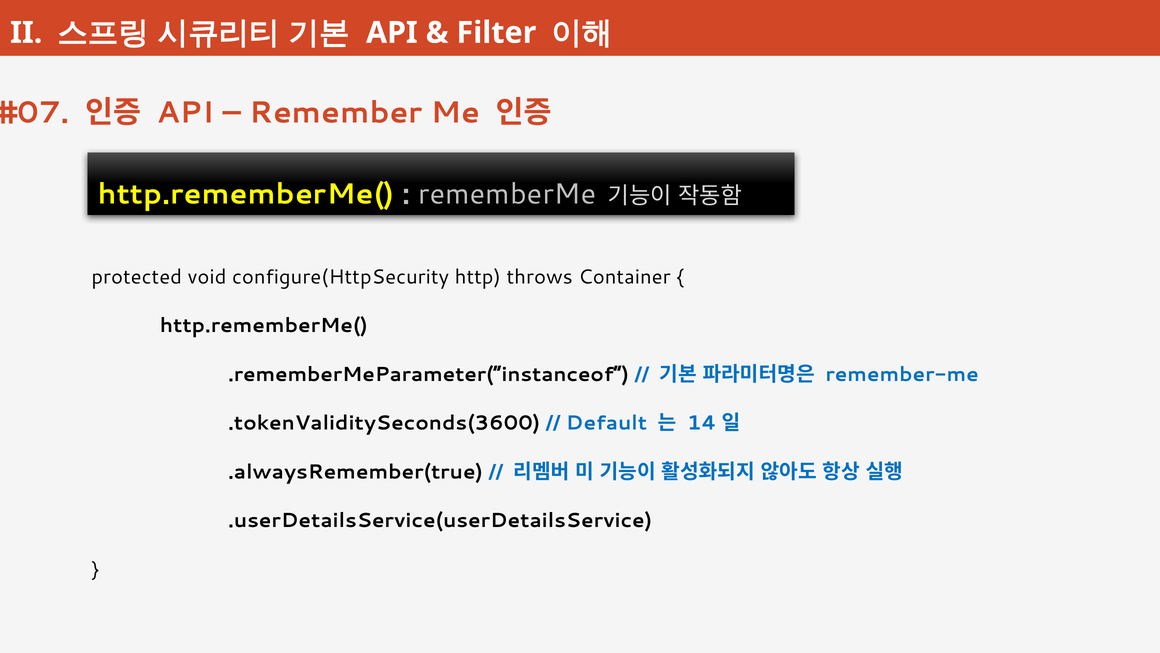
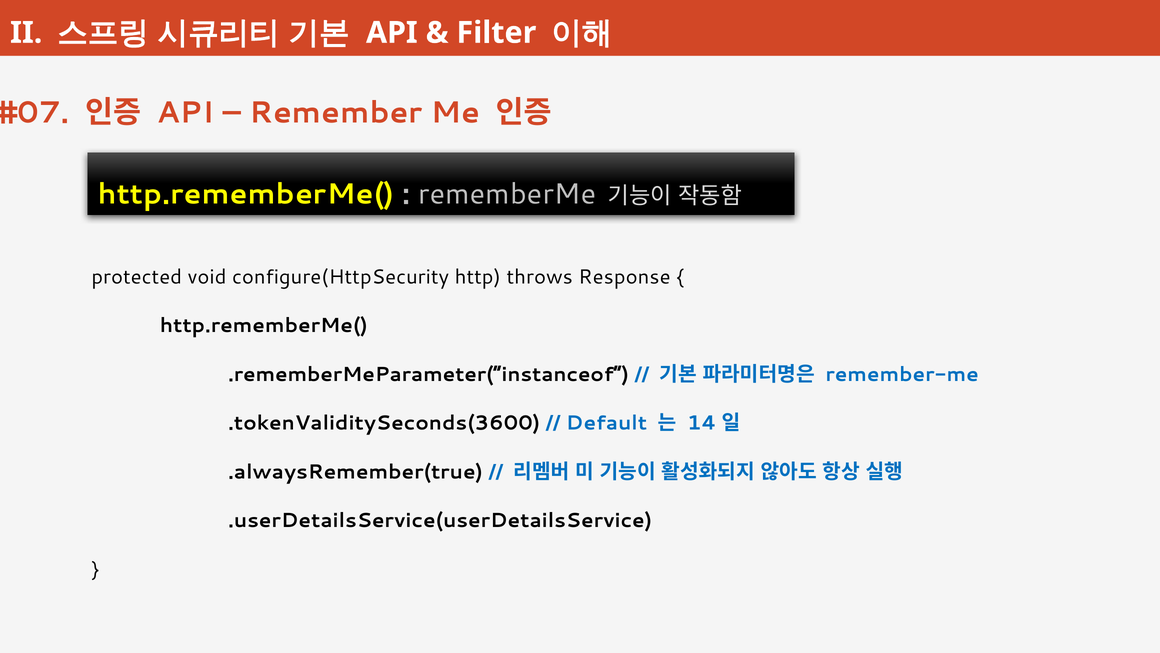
Container: Container -> Response
